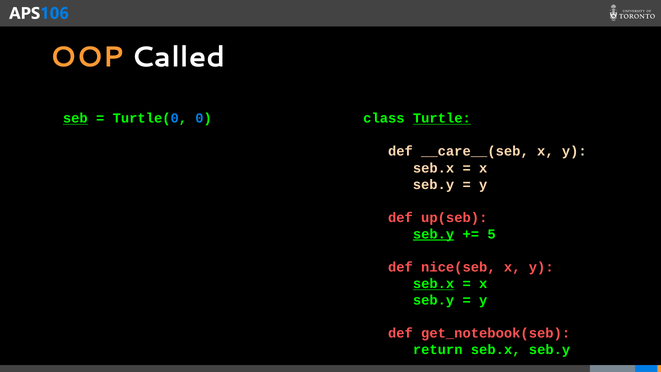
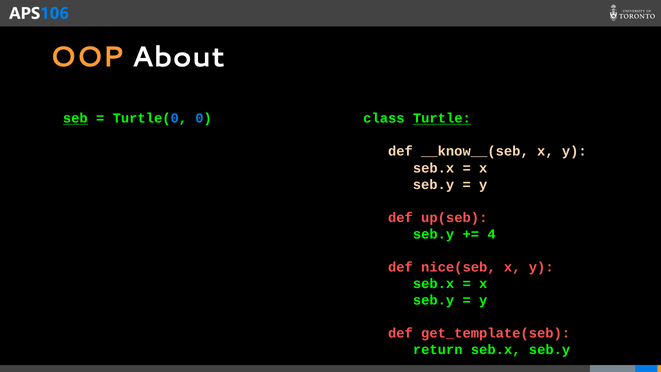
Called: Called -> About
__care__(seb: __care__(seb -> __know__(seb
seb.y at (434, 234) underline: present -> none
5: 5 -> 4
seb.x at (434, 284) underline: present -> none
get_notebook(seb: get_notebook(seb -> get_template(seb
